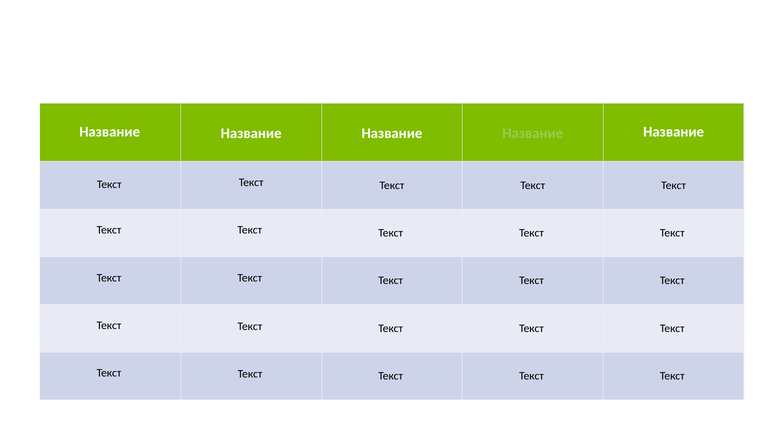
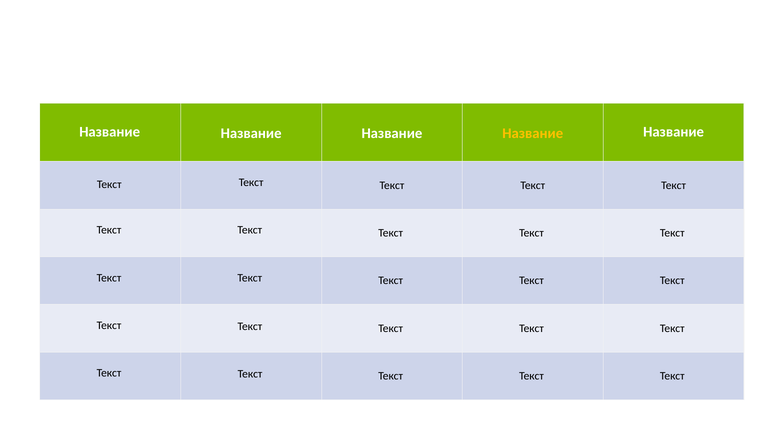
Название at (533, 133) colour: light green -> yellow
